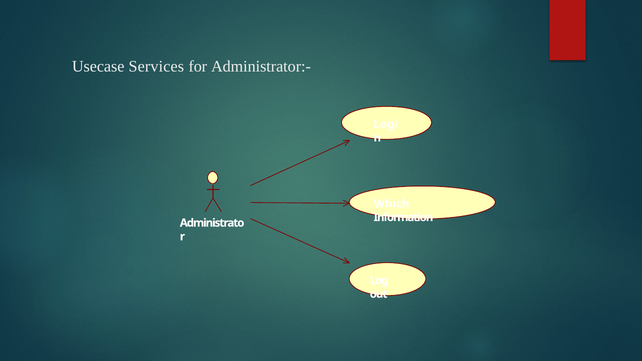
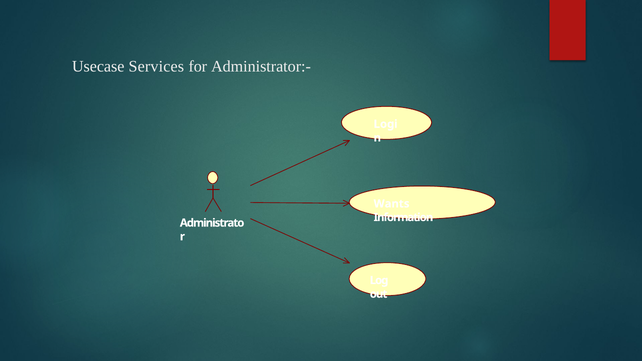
Which: Which -> Wants
